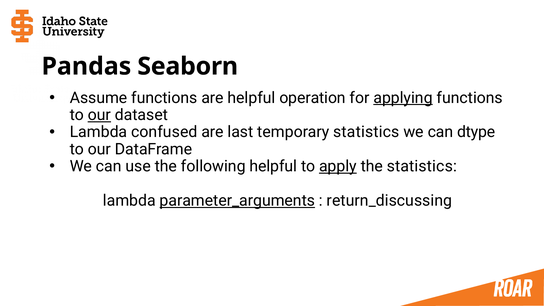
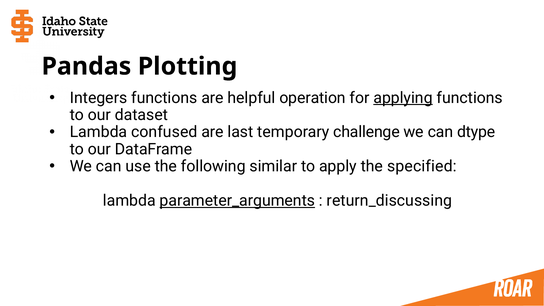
Seaborn: Seaborn -> Plotting
Assume: Assume -> Integers
our at (99, 115) underline: present -> none
temporary statistics: statistics -> challenge
following helpful: helpful -> similar
apply underline: present -> none
the statistics: statistics -> specified
